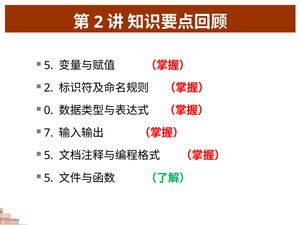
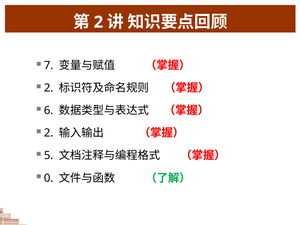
5 at (49, 65): 5 -> 7
0: 0 -> 6
7 at (49, 133): 7 -> 2
5 at (49, 178): 5 -> 0
